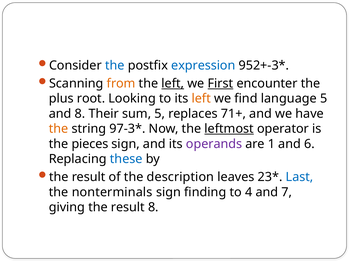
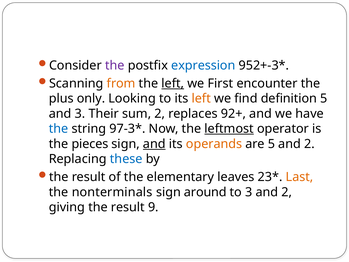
the at (115, 65) colour: blue -> purple
First underline: present -> none
root: root -> only
language: language -> definition
and 8: 8 -> 3
sum 5: 5 -> 2
71+: 71+ -> 92+
the at (59, 129) colour: orange -> blue
and at (154, 144) underline: none -> present
operands colour: purple -> orange
are 1: 1 -> 5
6 at (309, 144): 6 -> 2
description: description -> elementary
Last colour: blue -> orange
finding: finding -> around
to 4: 4 -> 3
7 at (287, 192): 7 -> 2
result 8: 8 -> 9
